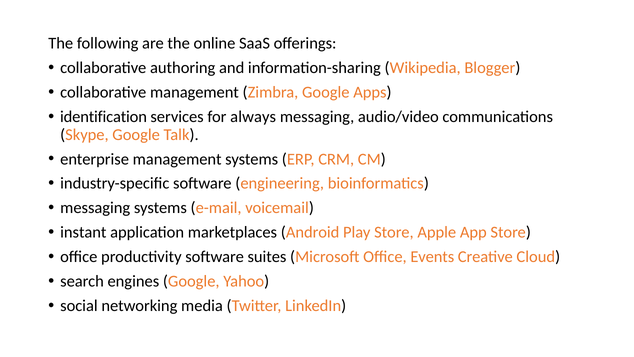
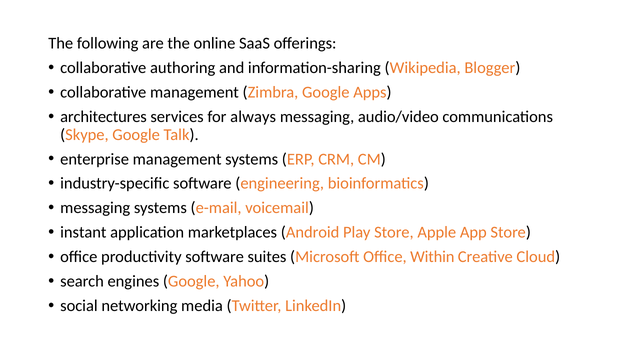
identification: identification -> architectures
Events: Events -> Within
